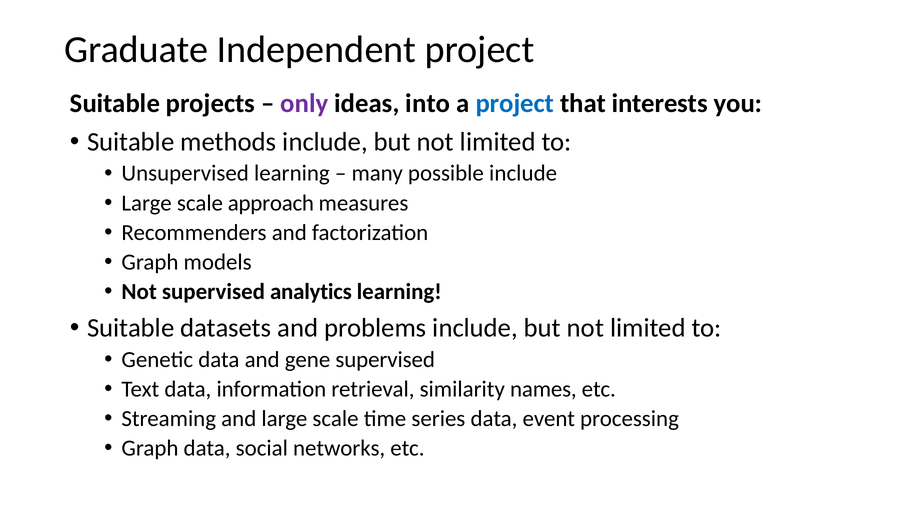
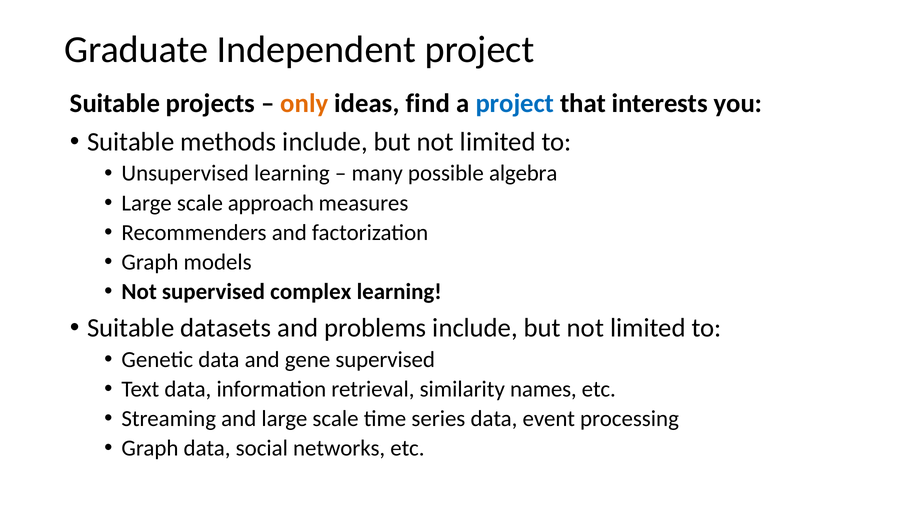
only colour: purple -> orange
into: into -> find
possible include: include -> algebra
analytics: analytics -> complex
